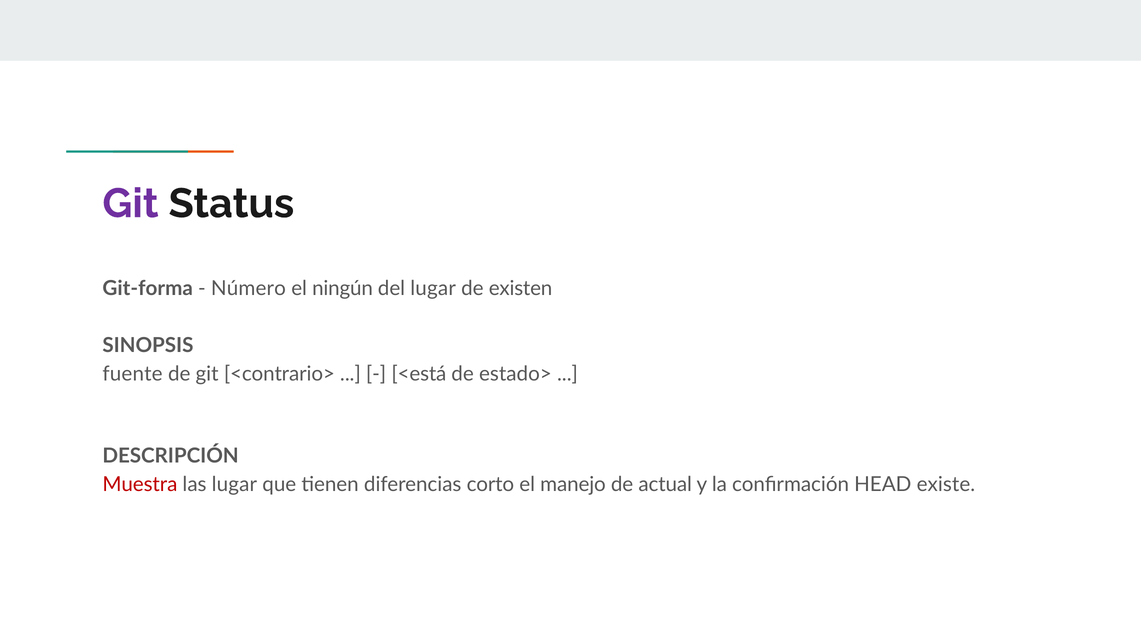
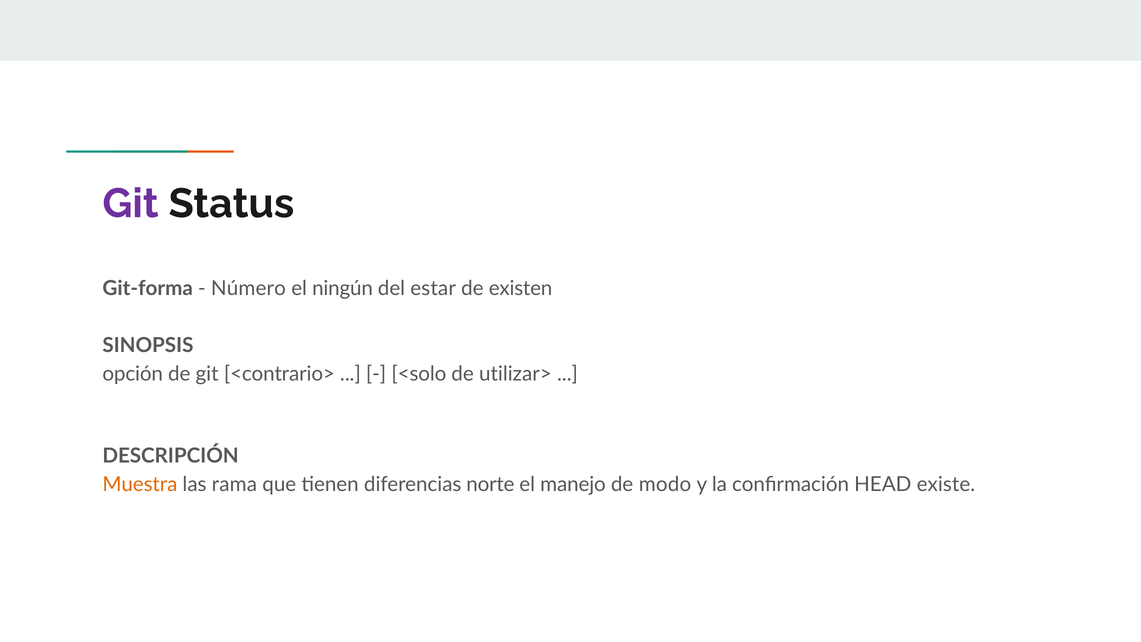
del lugar: lugar -> estar
fuente: fuente -> opción
<está: <está -> <solo
estado>: estado> -> utilizar>
Muestra colour: red -> orange
las lugar: lugar -> rama
corto: corto -> norte
actual: actual -> modo
